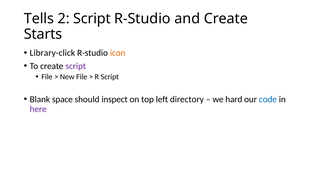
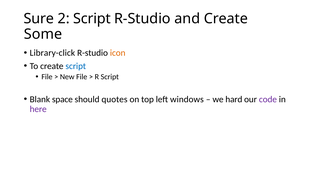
Tells: Tells -> Sure
Starts: Starts -> Some
script at (76, 66) colour: purple -> blue
inspect: inspect -> quotes
directory: directory -> windows
code colour: blue -> purple
